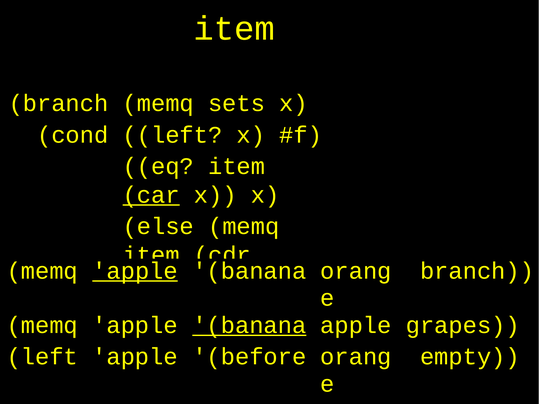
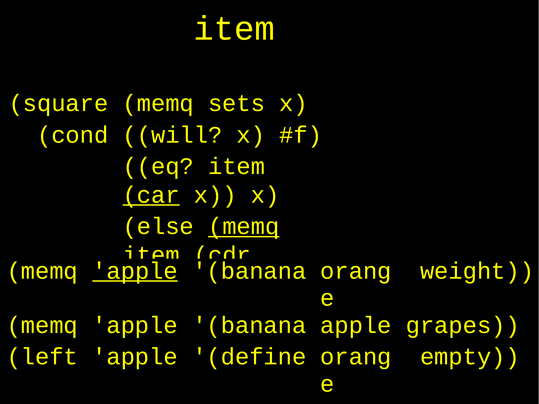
branch at (59, 103): branch -> square
cond left: left -> will
memq at (244, 226) underline: none -> present
branch at (477, 271): branch -> weight
banana at (249, 325) underline: present -> none
before: before -> define
